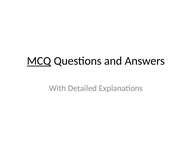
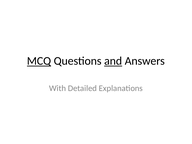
and underline: none -> present
